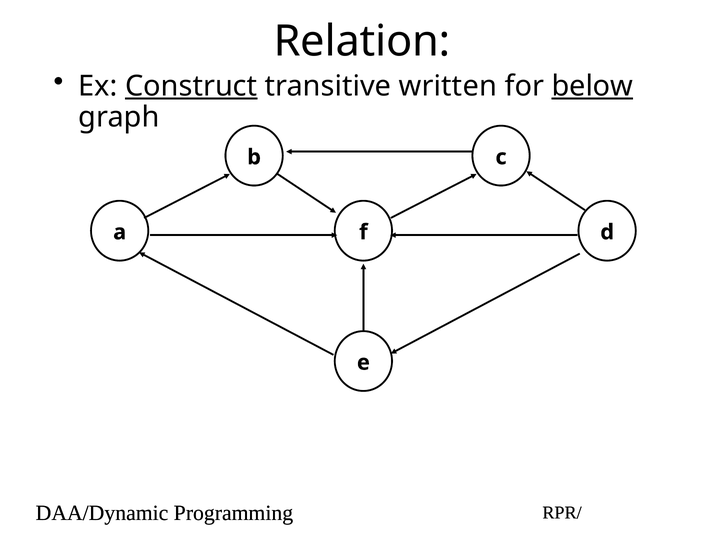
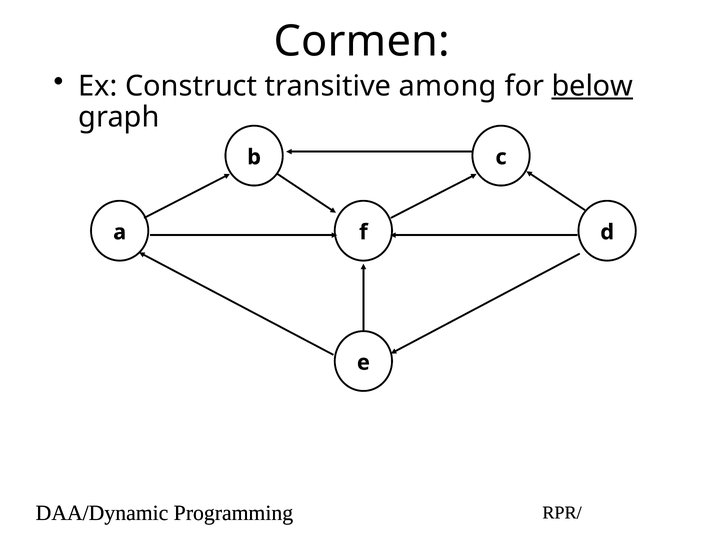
Relation: Relation -> Cormen
Construct underline: present -> none
written: written -> among
